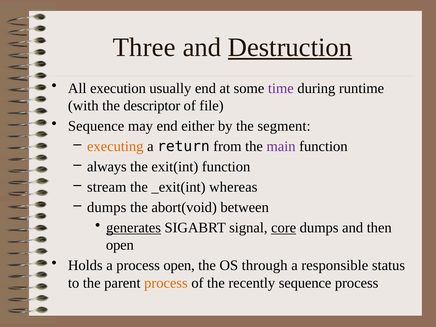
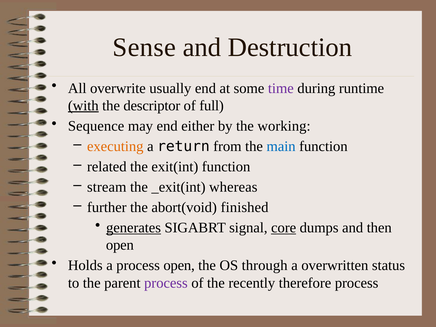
Three: Three -> Sense
Destruction underline: present -> none
execution: execution -> overwrite
with underline: none -> present
file: file -> full
segment: segment -> working
main colour: purple -> blue
always: always -> related
dumps at (107, 207): dumps -> further
between: between -> finished
responsible: responsible -> overwritten
process at (166, 283) colour: orange -> purple
recently sequence: sequence -> therefore
